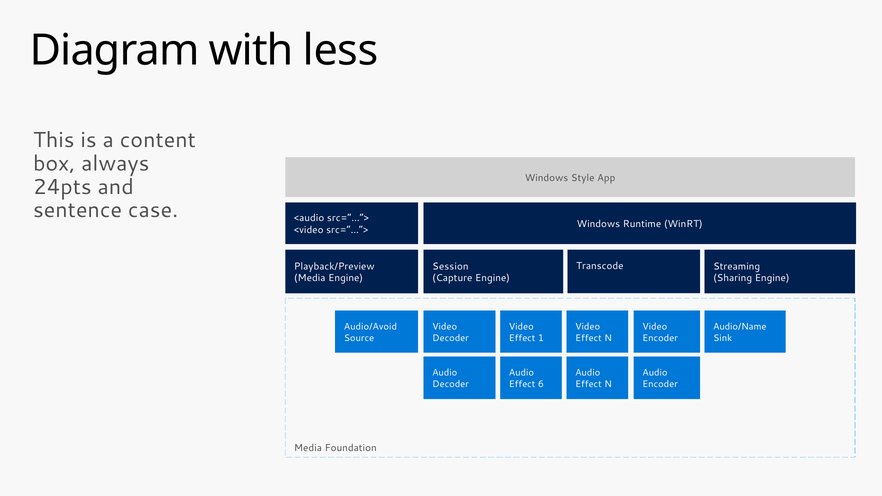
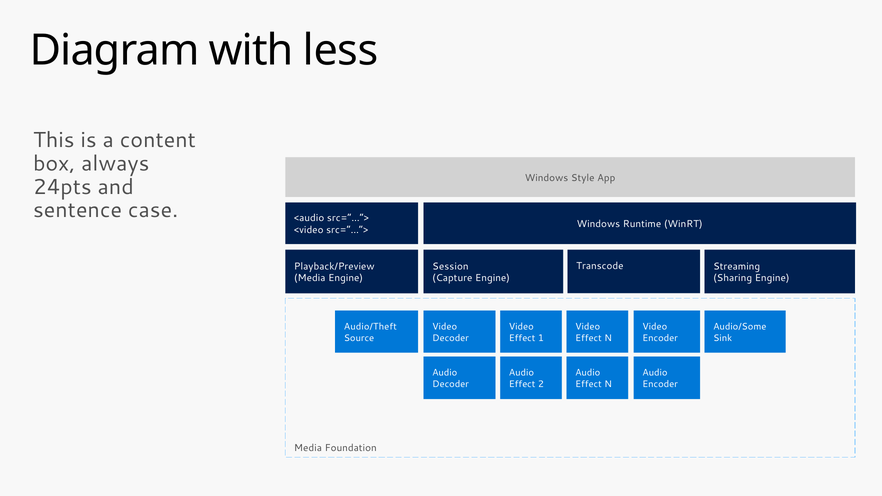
Audio/Avoid: Audio/Avoid -> Audio/Theft
Audio/Name: Audio/Name -> Audio/Some
6: 6 -> 2
